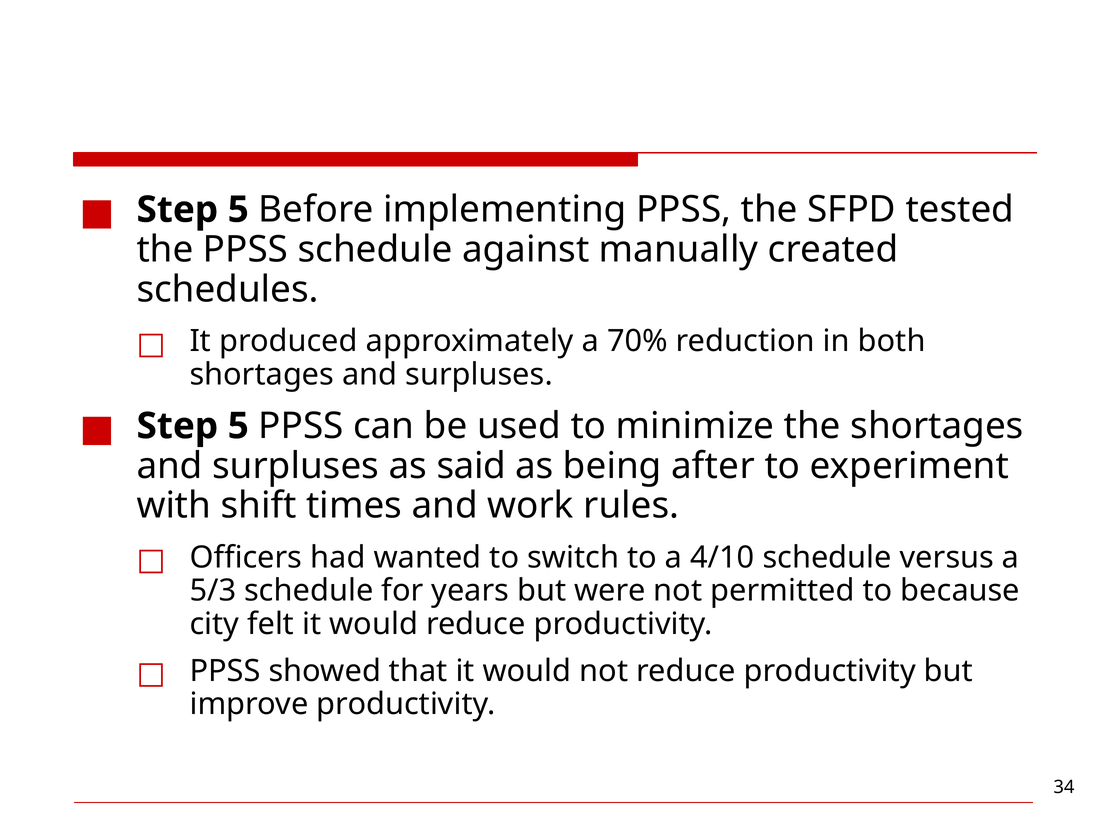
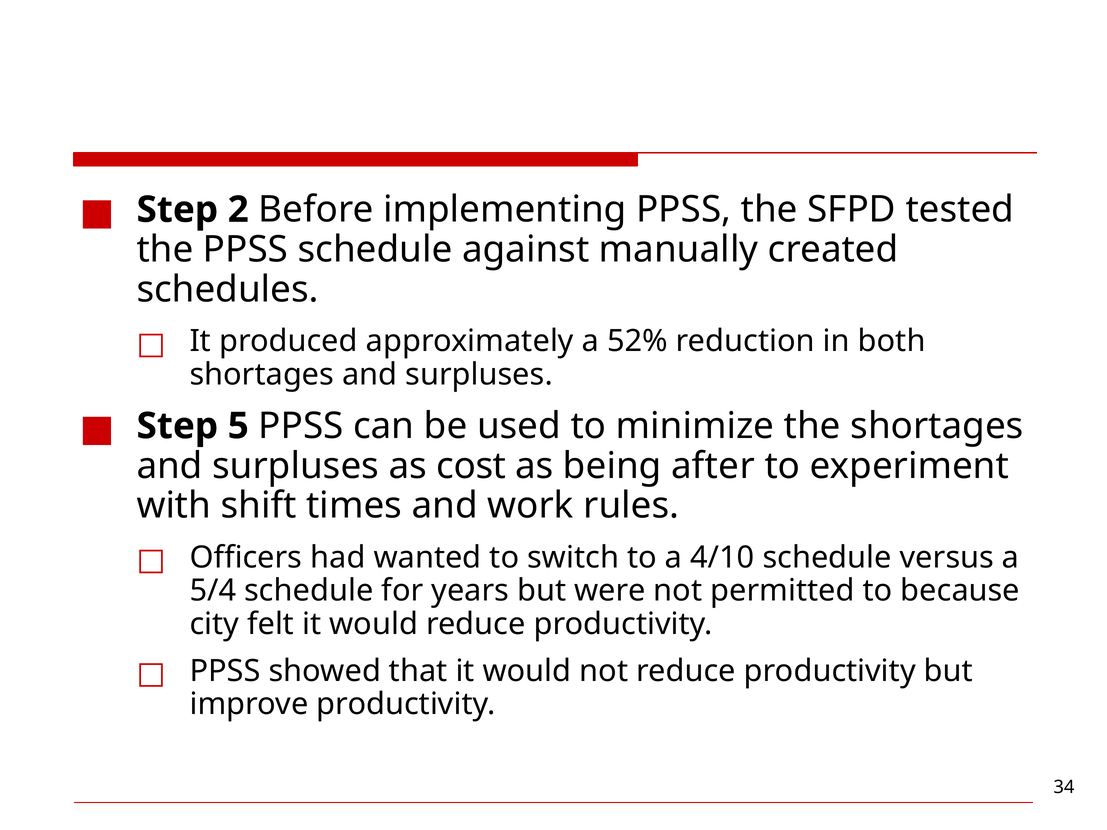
5 at (238, 210): 5 -> 2
70%: 70% -> 52%
said: said -> cost
5/3: 5/3 -> 5/4
